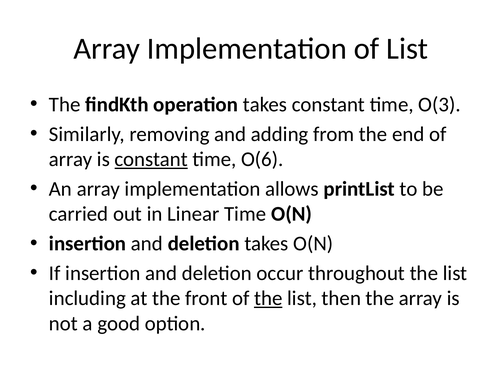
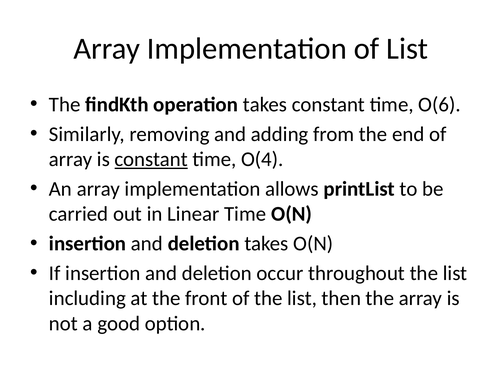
O(3: O(3 -> O(6
O(6: O(6 -> O(4
the at (268, 298) underline: present -> none
